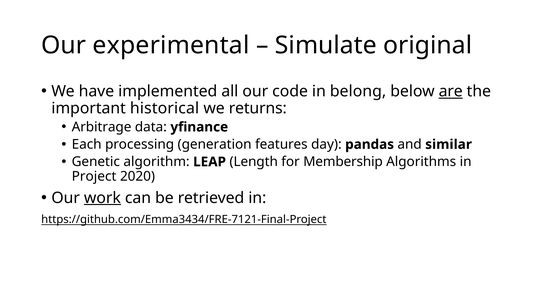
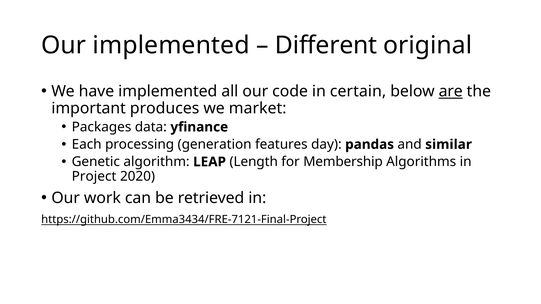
Our experimental: experimental -> implemented
Simulate: Simulate -> Different
belong: belong -> certain
historical: historical -> produces
returns: returns -> market
Arbitrage: Arbitrage -> Packages
work underline: present -> none
